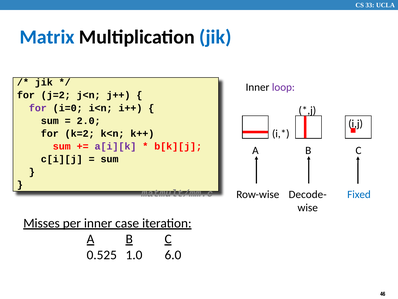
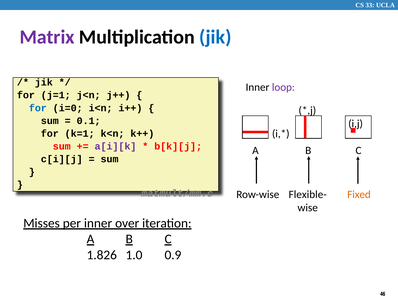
Matrix colour: blue -> purple
j=2: j=2 -> j=1
for at (38, 108) colour: purple -> blue
2.0: 2.0 -> 0.1
k=2: k=2 -> k=1
Decode-: Decode- -> Flexible-
Fixed colour: blue -> orange
case: case -> over
0.525: 0.525 -> 1.826
6.0: 6.0 -> 0.9
